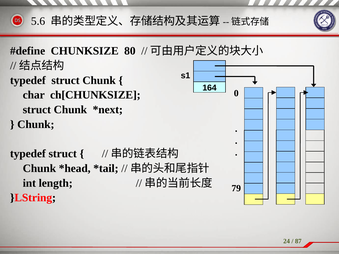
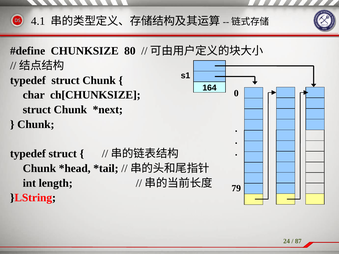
5.6: 5.6 -> 4.1
